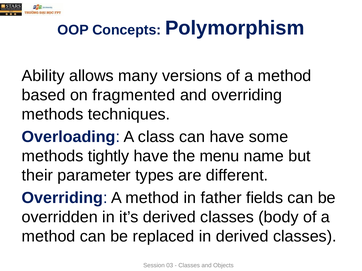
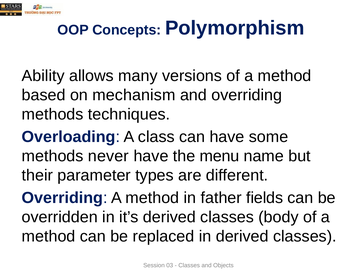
fragmented: fragmented -> mechanism
tightly: tightly -> never
